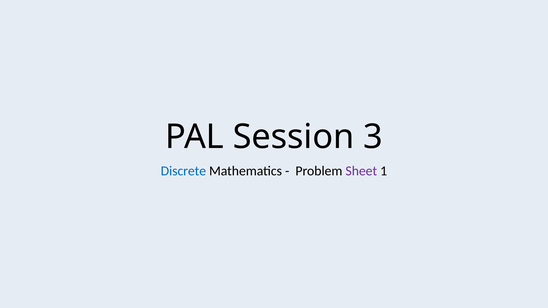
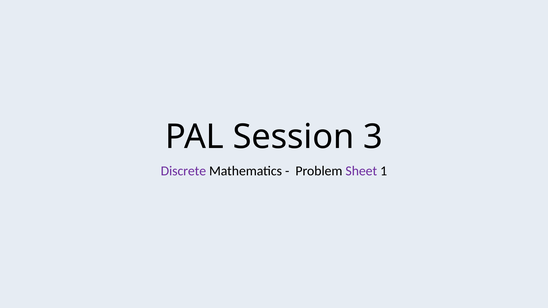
Discrete colour: blue -> purple
